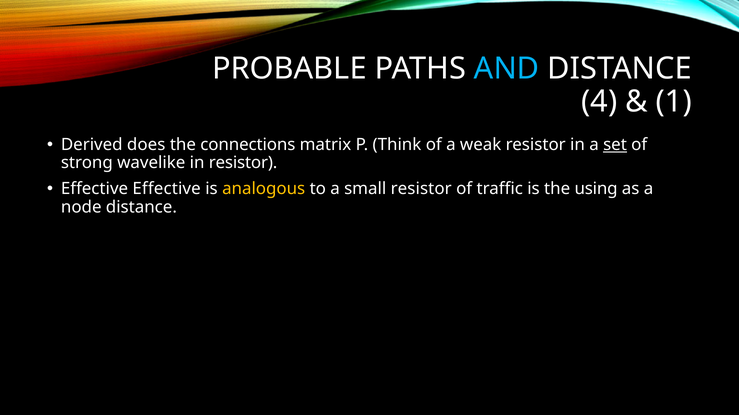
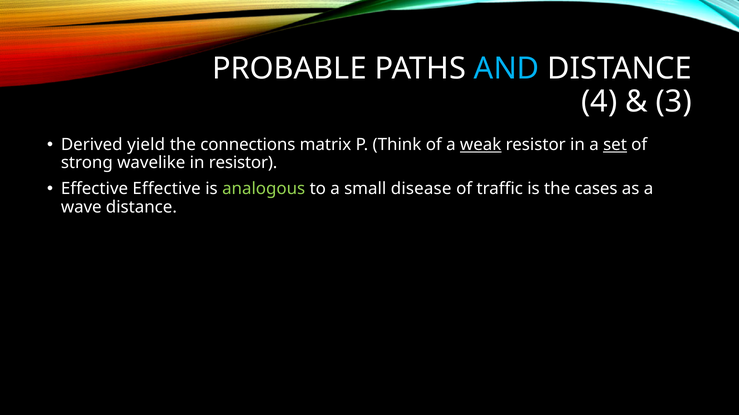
1: 1 -> 3
does: does -> yield
weak underline: none -> present
analogous colour: yellow -> light green
small resistor: resistor -> disease
using: using -> cases
node: node -> wave
